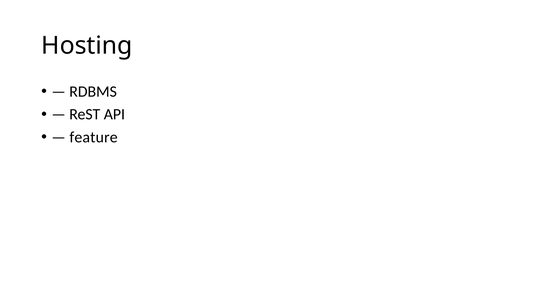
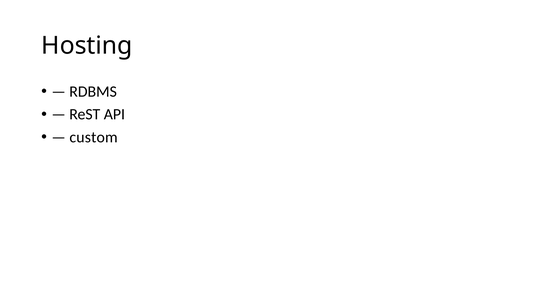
feature: feature -> custom
